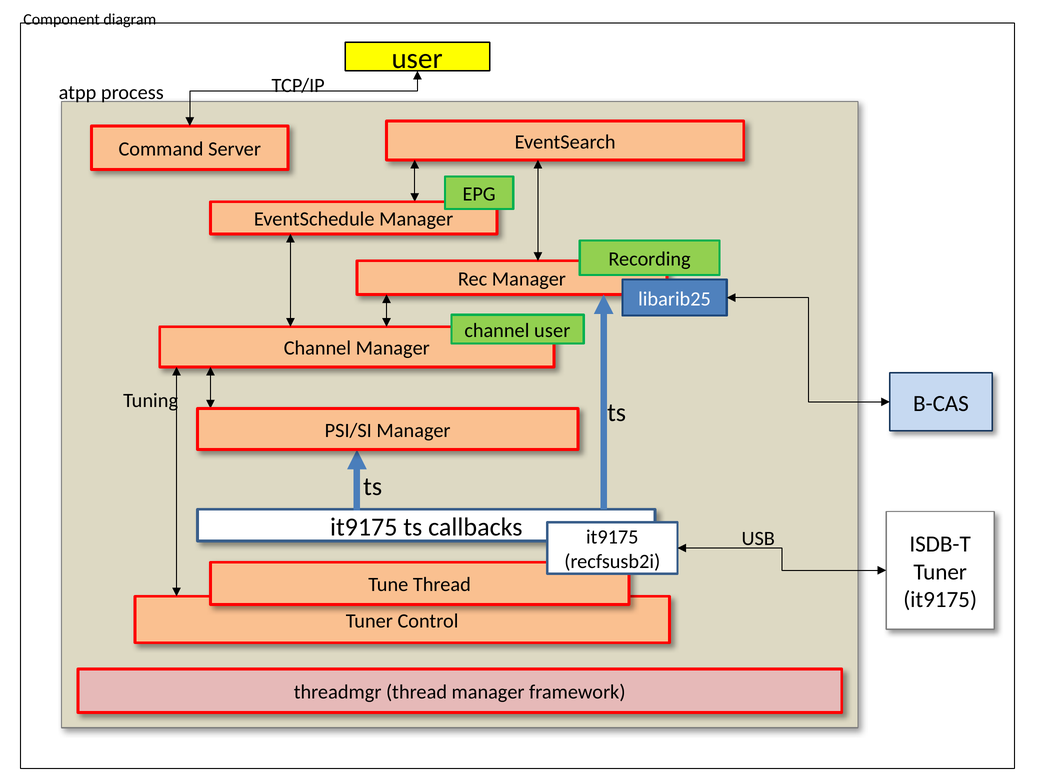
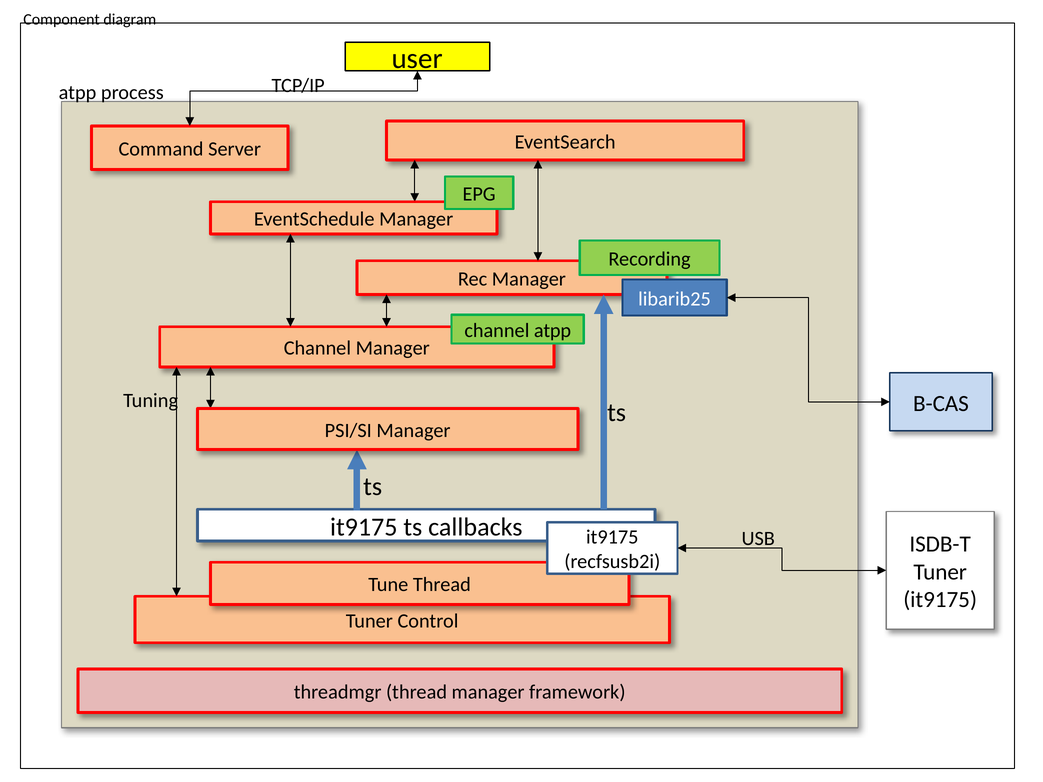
channel user: user -> atpp
